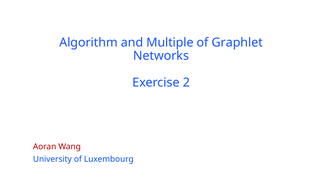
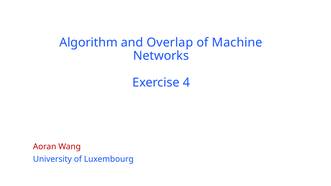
Multiple: Multiple -> Overlap
Graphlet: Graphlet -> Machine
2: 2 -> 4
